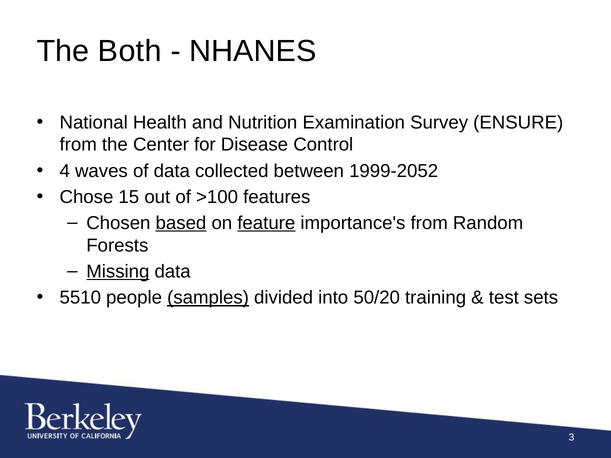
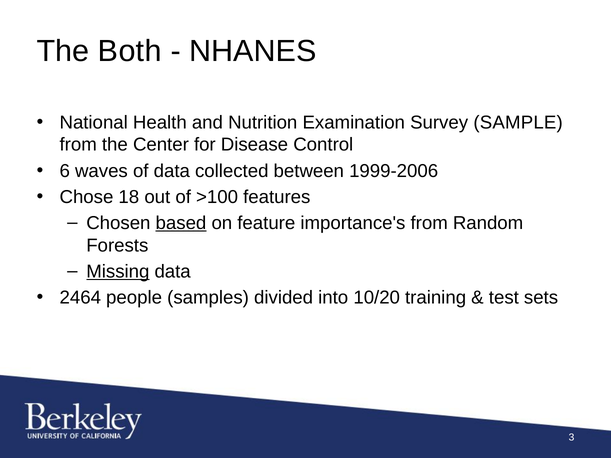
ENSURE: ENSURE -> SAMPLE
4: 4 -> 6
1999-2052: 1999-2052 -> 1999-2006
15: 15 -> 18
feature underline: present -> none
5510: 5510 -> 2464
samples underline: present -> none
50/20: 50/20 -> 10/20
